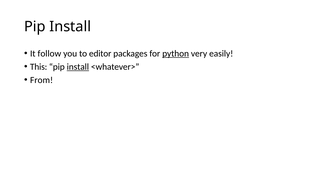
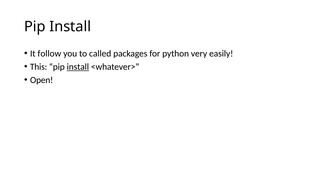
editor: editor -> called
python underline: present -> none
From: From -> Open
